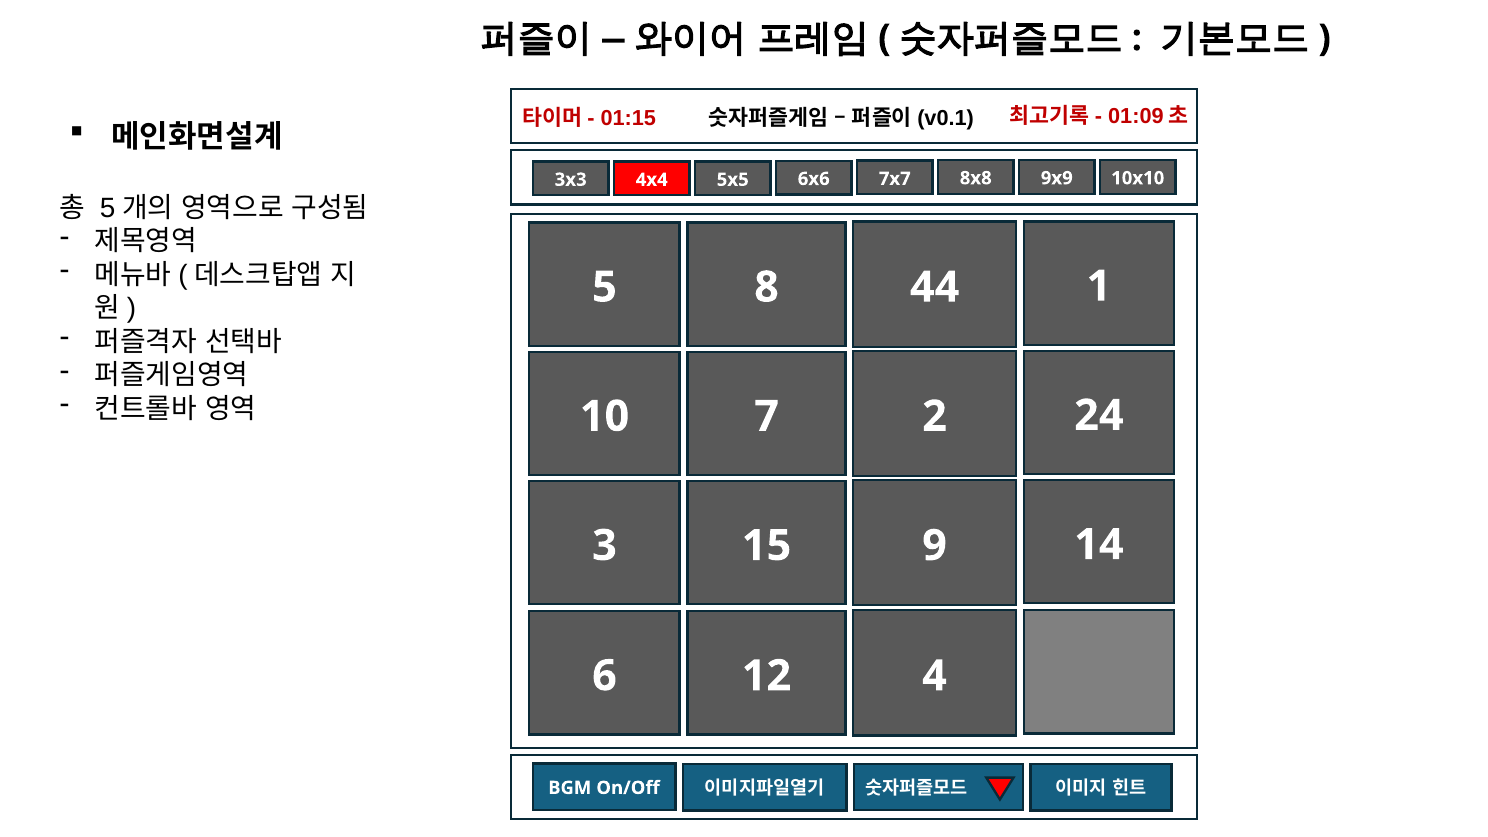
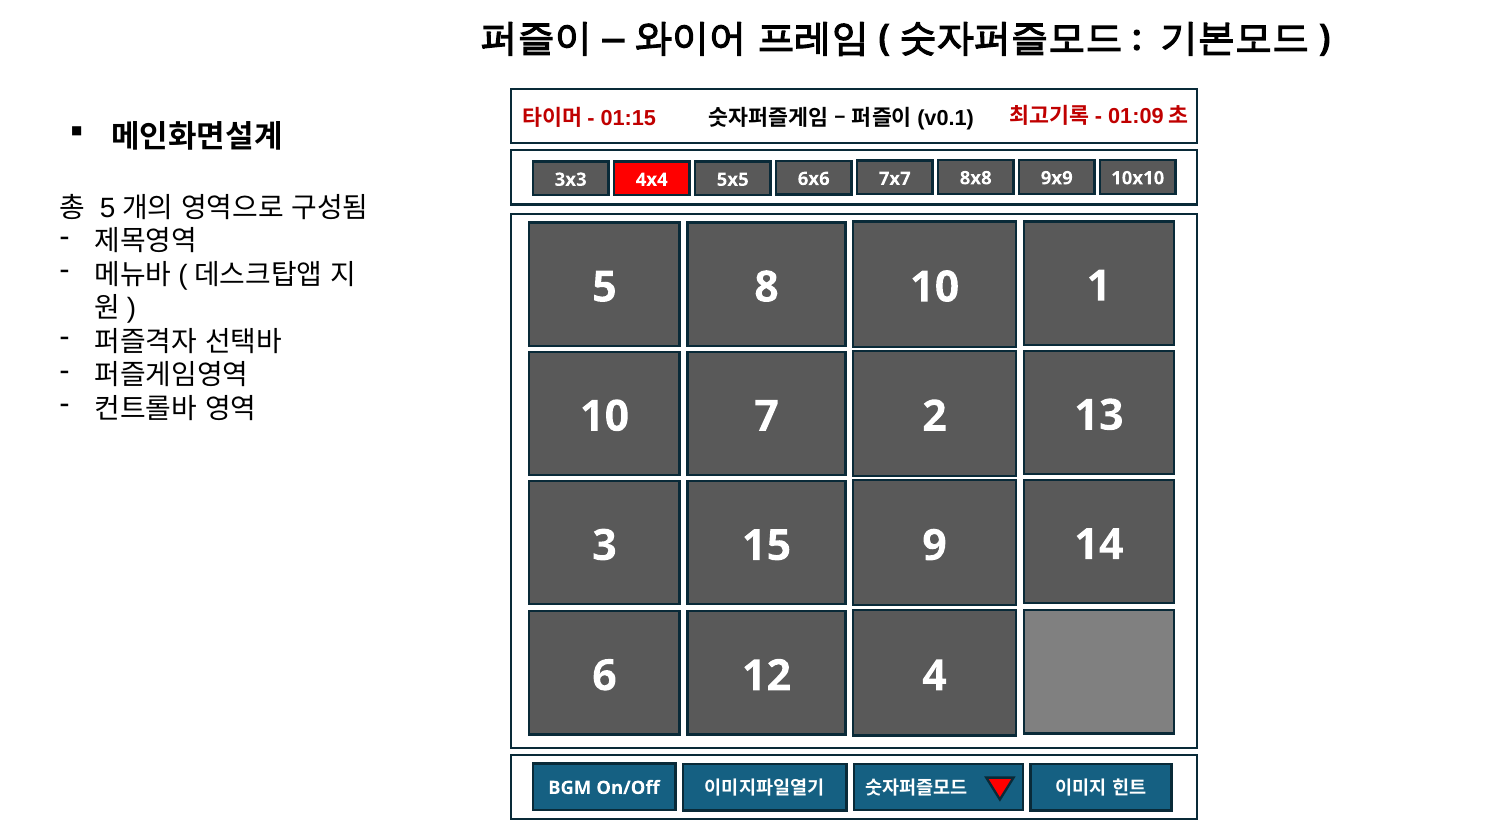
8 44: 44 -> 10
24: 24 -> 13
